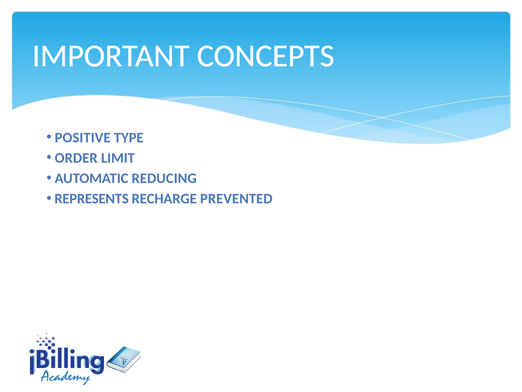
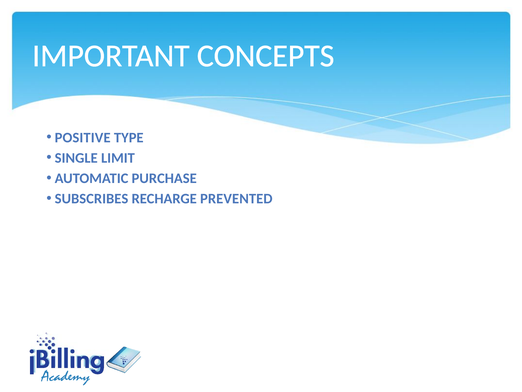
ORDER: ORDER -> SINGLE
REDUCING: REDUCING -> PURCHASE
REPRESENTS: REPRESENTS -> SUBSCRIBES
